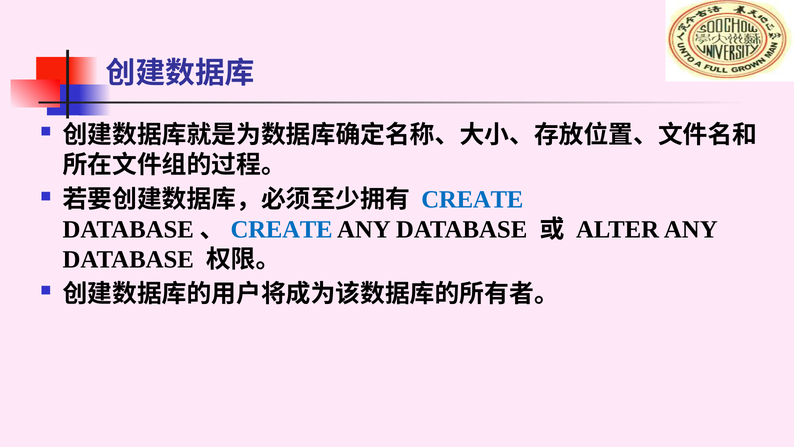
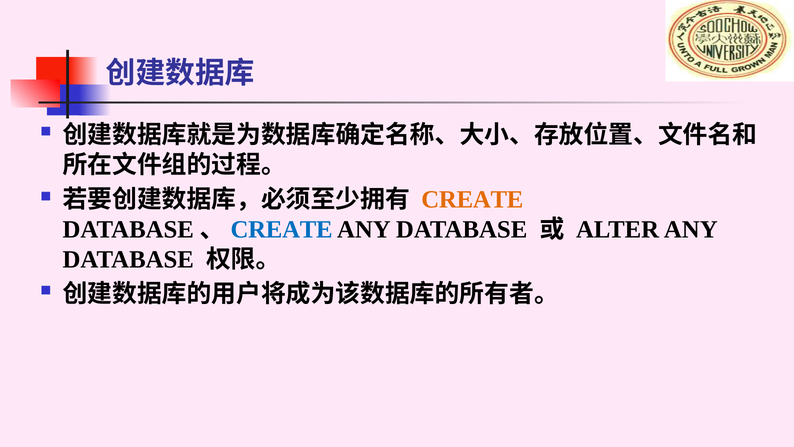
CREATE at (472, 200) colour: blue -> orange
